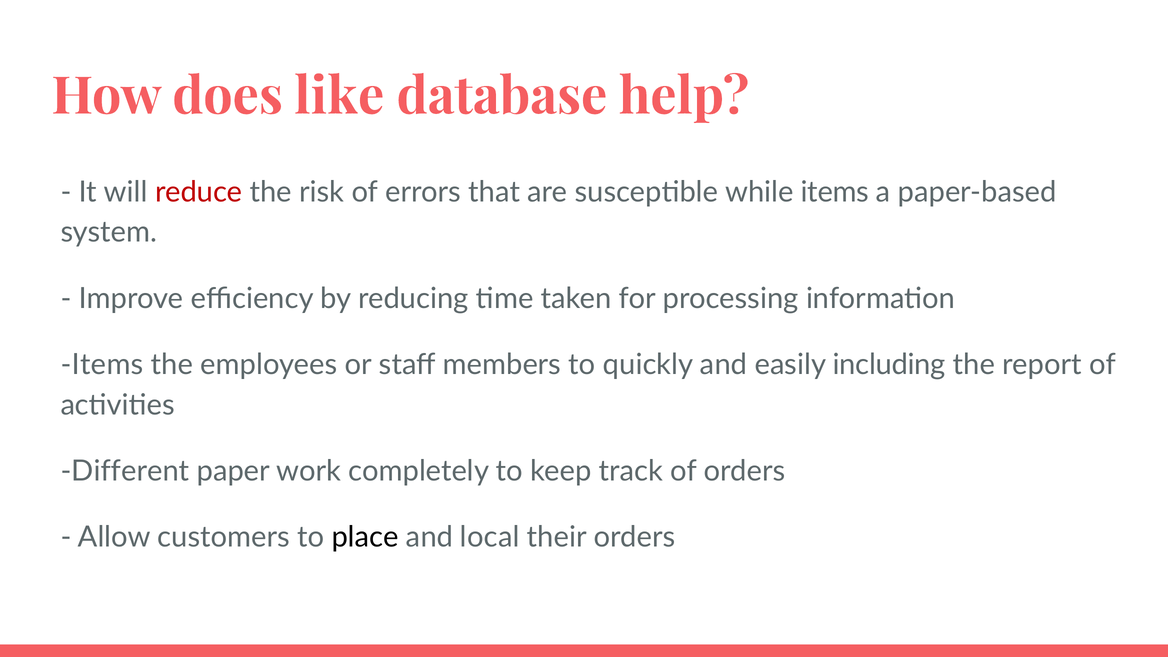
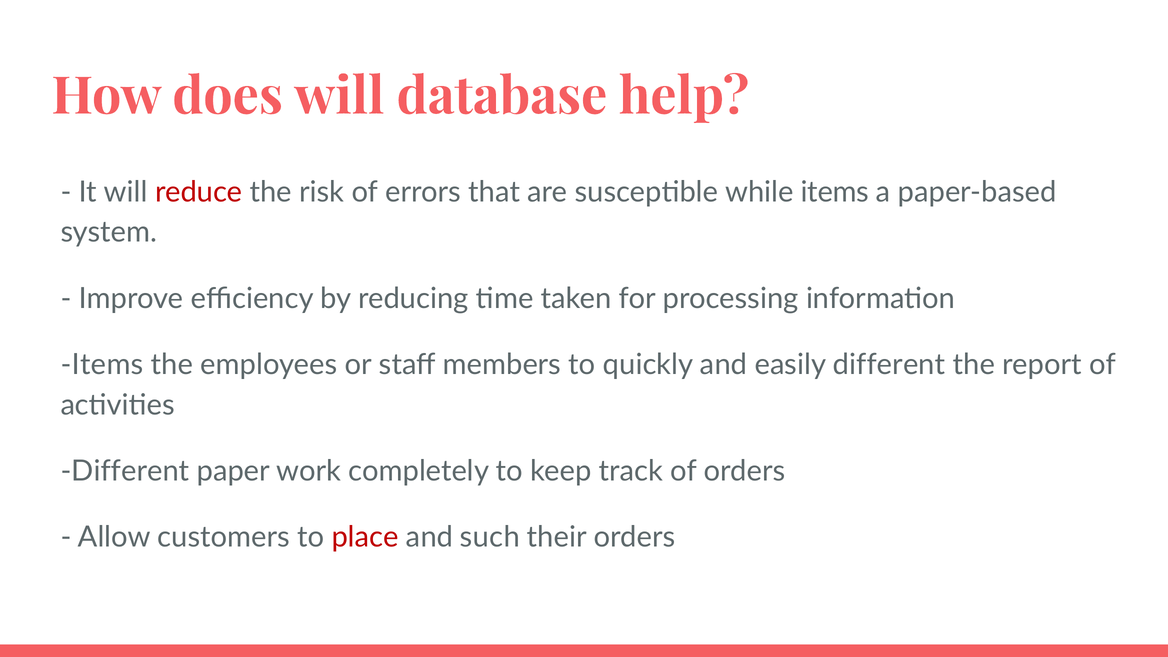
does like: like -> will
easily including: including -> different
place colour: black -> red
local: local -> such
